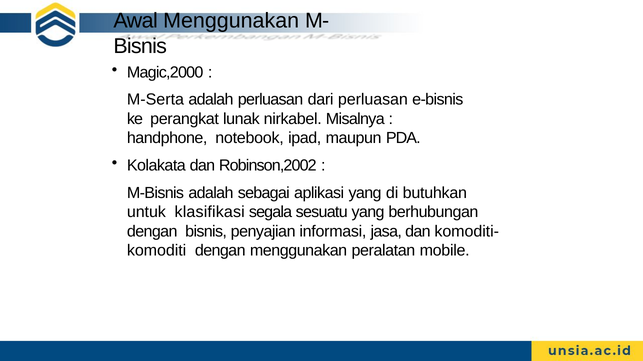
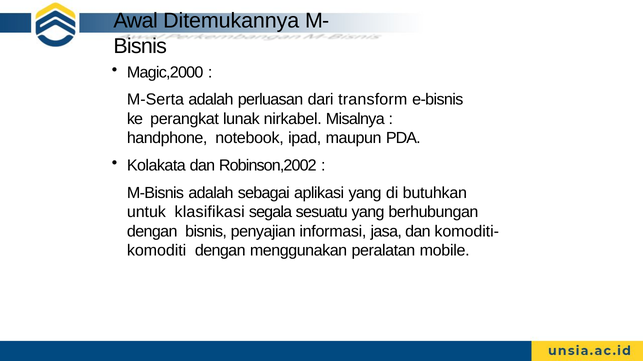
Awal Menggunakan: Menggunakan -> Ditemukannya
dari perluasan: perluasan -> transform
